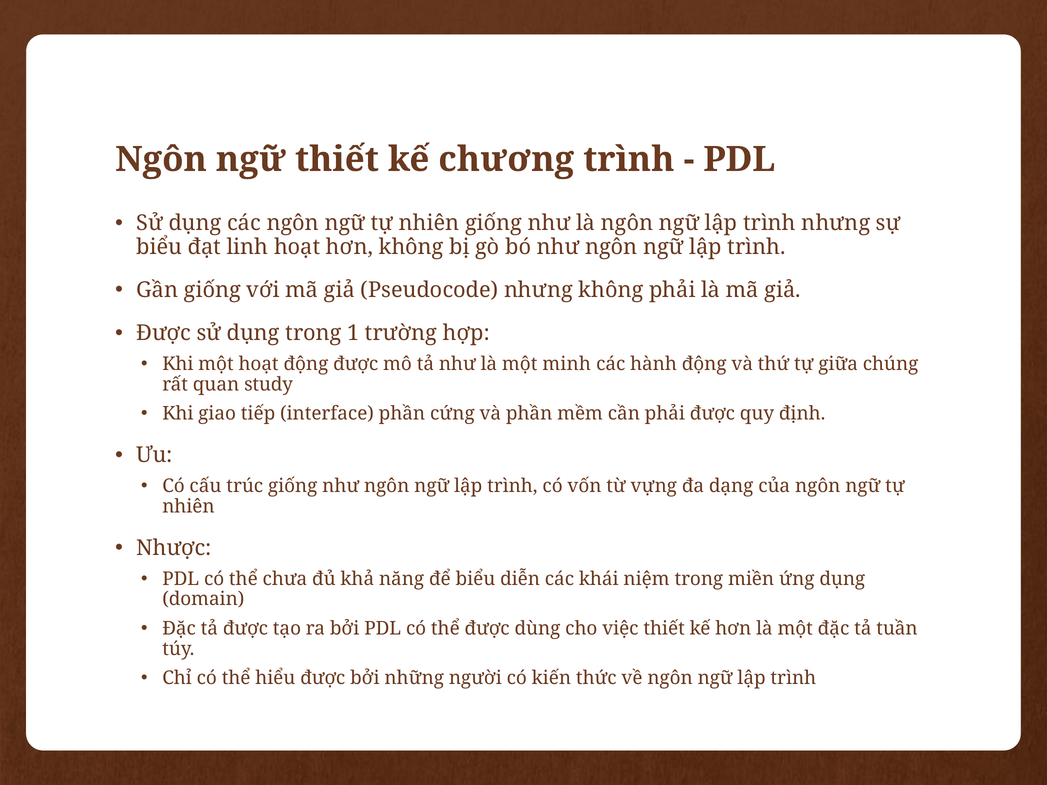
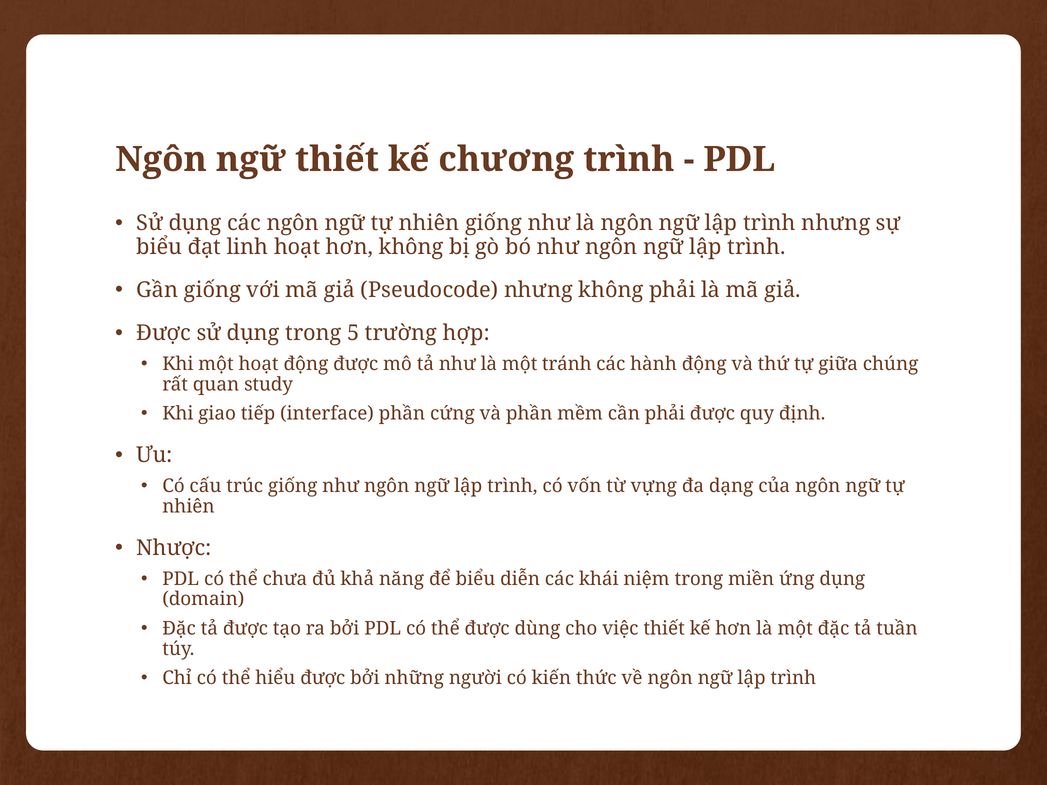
1: 1 -> 5
minh: minh -> tránh
